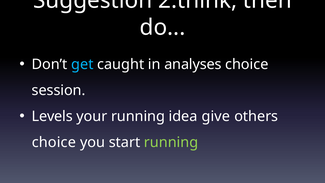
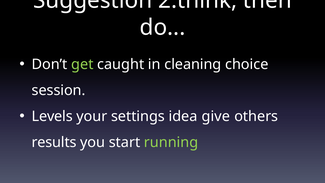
get colour: light blue -> light green
analyses: analyses -> cleaning
your running: running -> settings
choice at (54, 142): choice -> results
